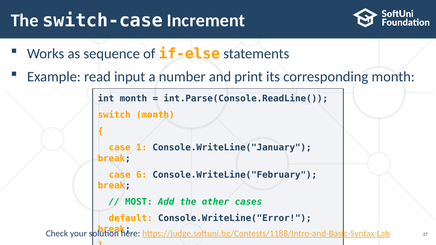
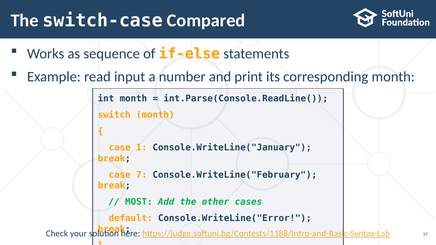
Increment: Increment -> Compared
6: 6 -> 7
